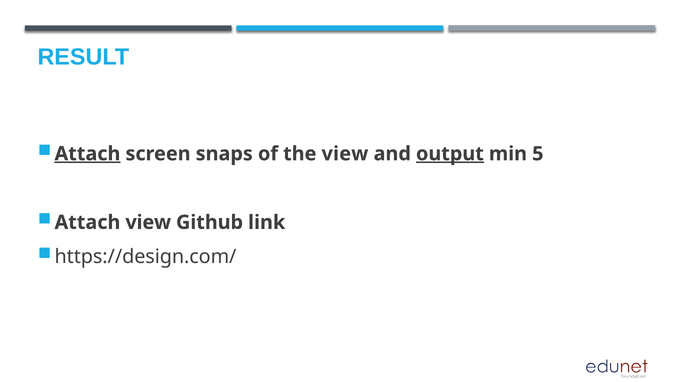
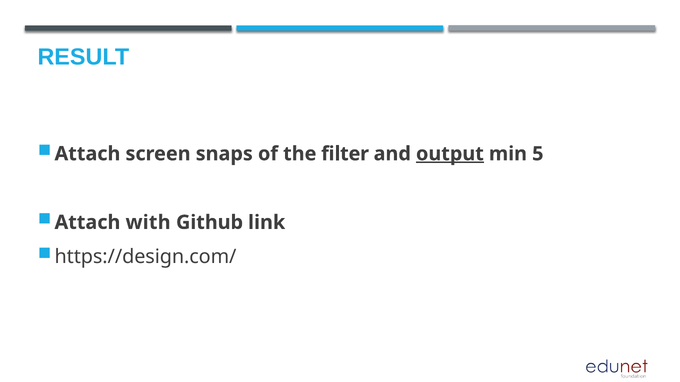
Attach at (87, 154) underline: present -> none
the view: view -> filter
Attach view: view -> with
